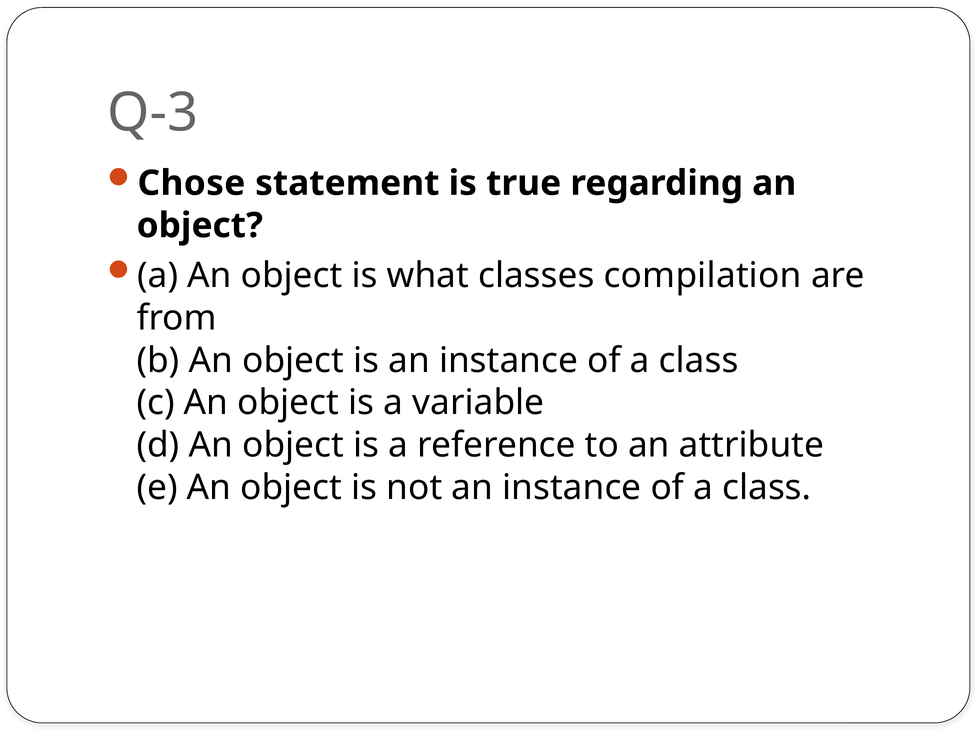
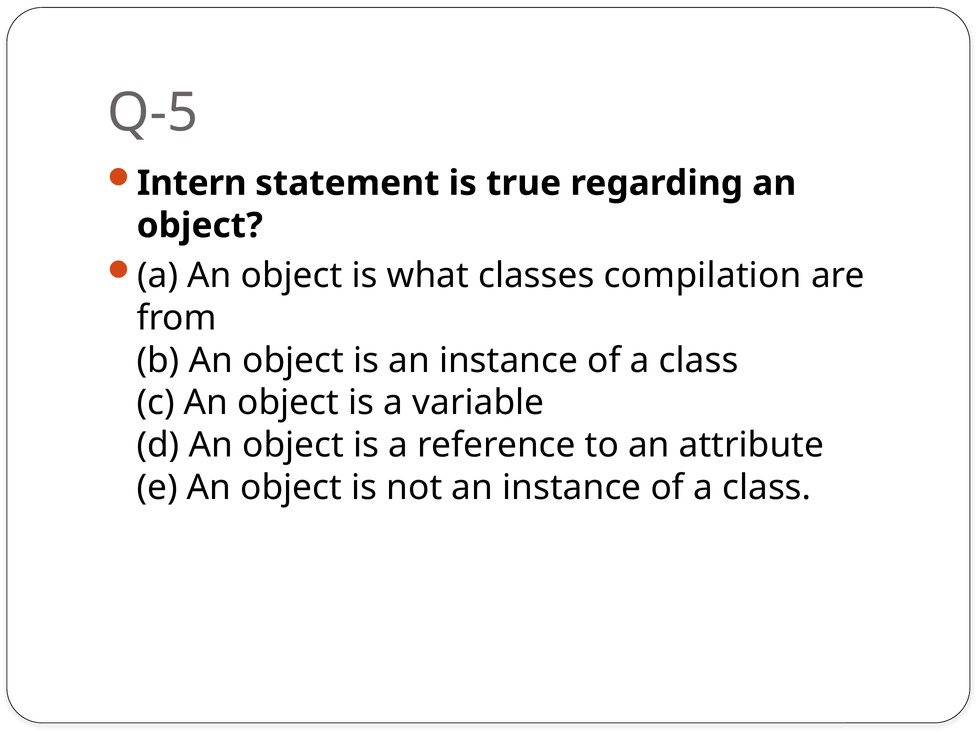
Q-3: Q-3 -> Q-5
Chose: Chose -> Intern
